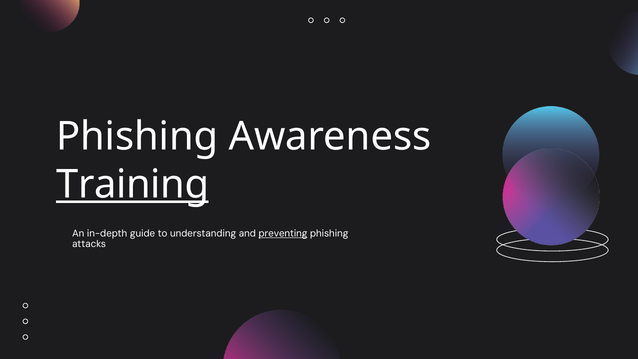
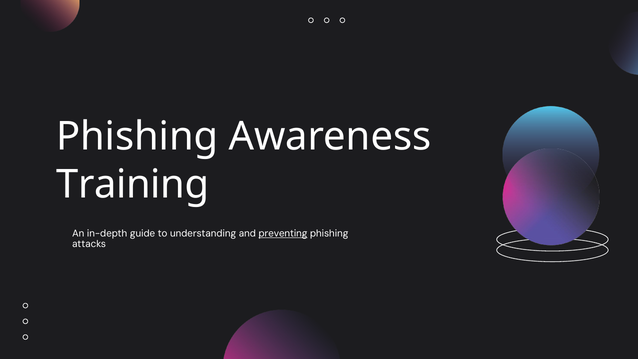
Training underline: present -> none
